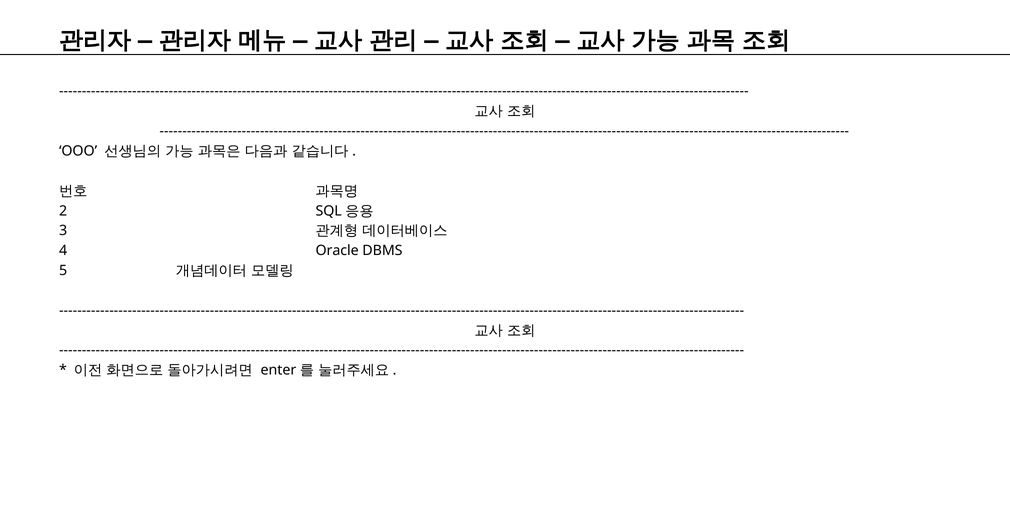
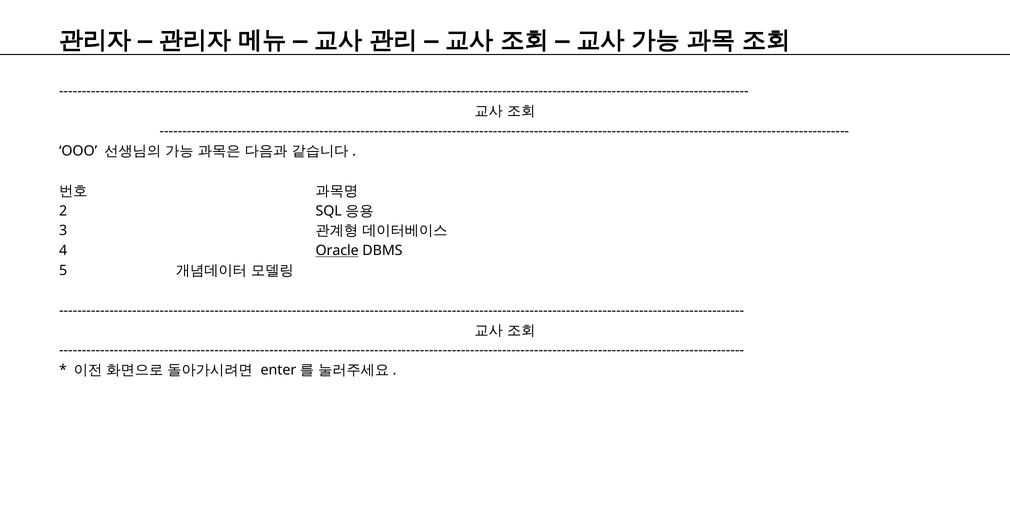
Oracle underline: none -> present
